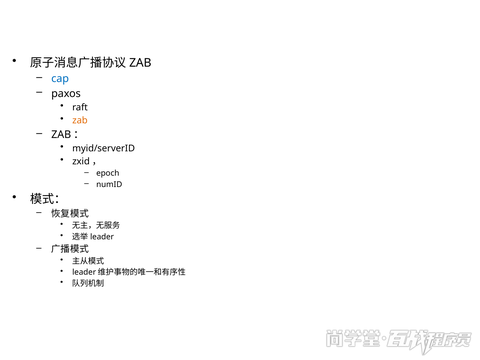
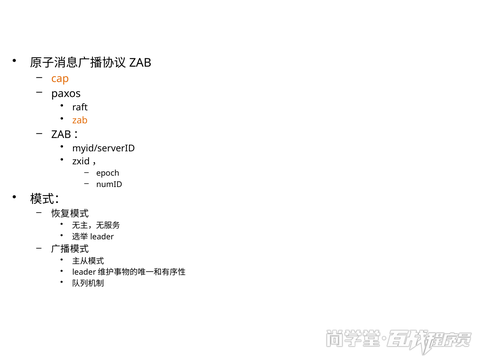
cap colour: blue -> orange
